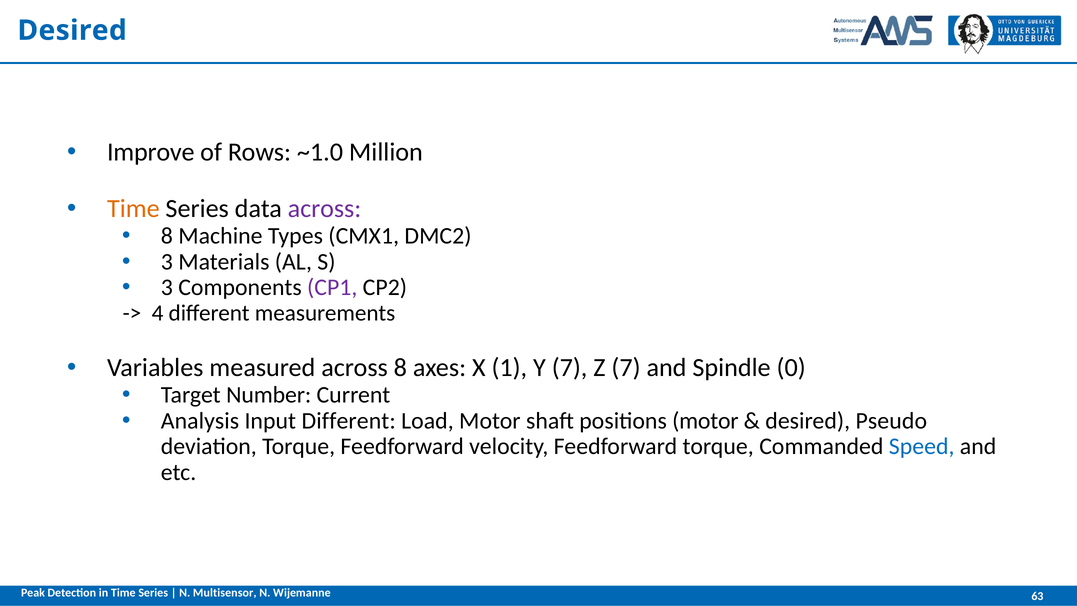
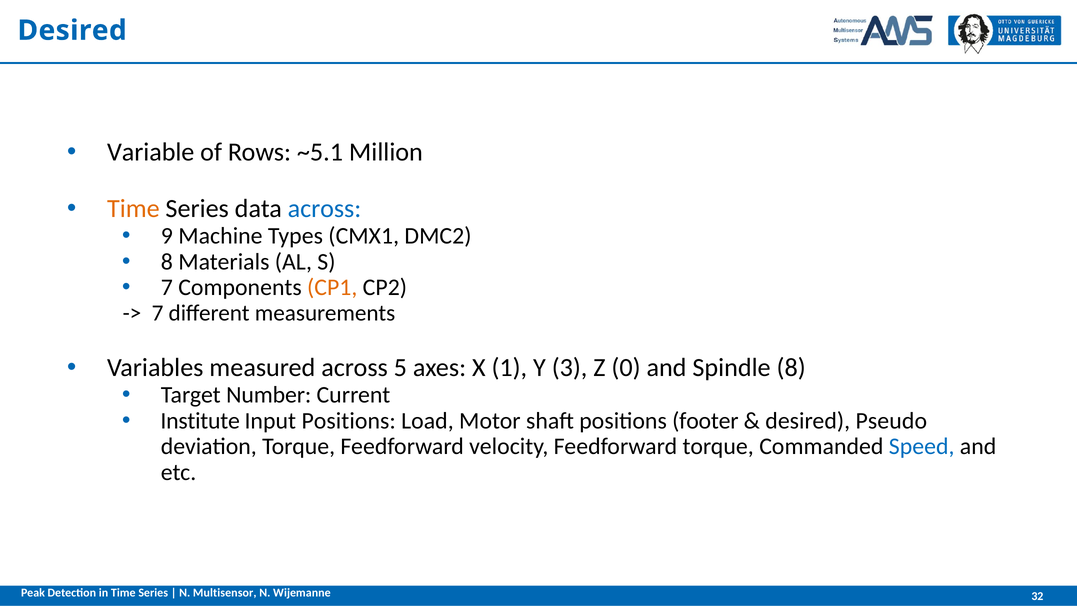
Improve: Improve -> Variable
~1.0: ~1.0 -> ~5.1
across at (325, 209) colour: purple -> blue
8 at (167, 236): 8 -> 9
3 at (167, 262): 3 -> 8
3 at (167, 287): 3 -> 7
CP1 colour: purple -> orange
4 at (158, 313): 4 -> 7
across 8: 8 -> 5
Y 7: 7 -> 3
Z 7: 7 -> 0
Spindle 0: 0 -> 8
Analysis: Analysis -> Institute
Input Different: Different -> Positions
positions motor: motor -> footer
63: 63 -> 32
